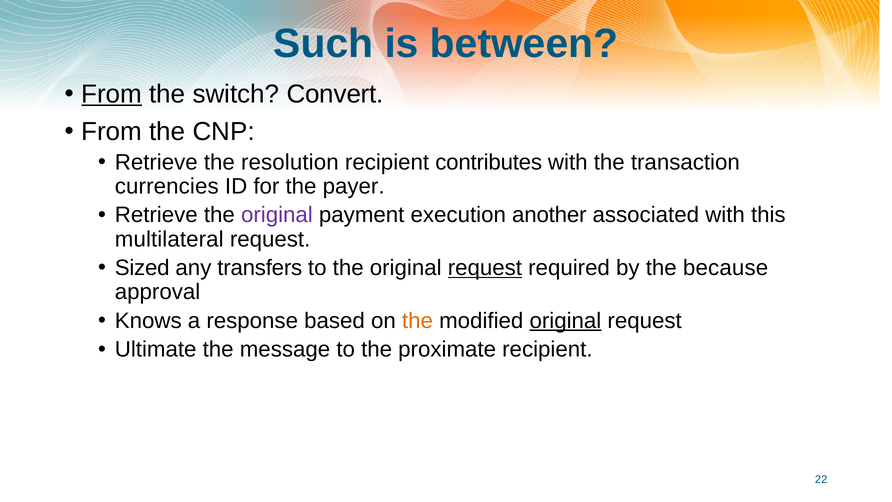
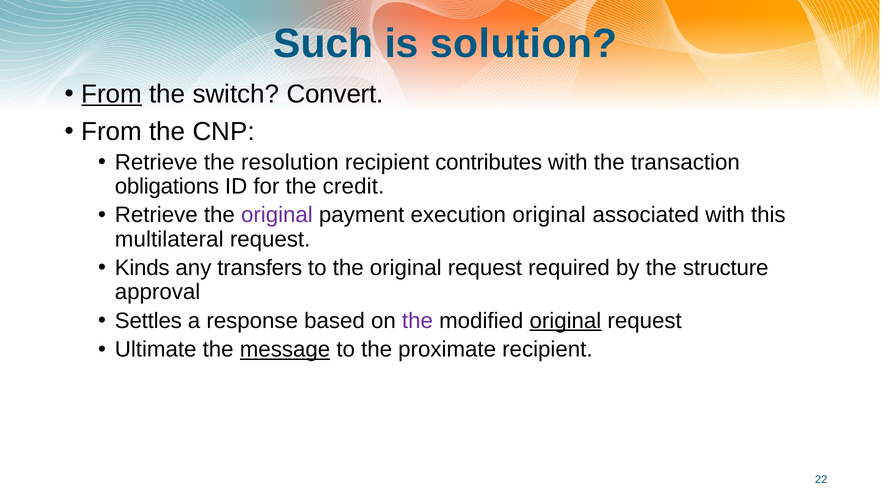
between: between -> solution
currencies: currencies -> obligations
payer: payer -> credit
execution another: another -> original
Sized: Sized -> Kinds
request at (485, 268) underline: present -> none
because: because -> structure
Knows: Knows -> Settles
the at (417, 321) colour: orange -> purple
message underline: none -> present
